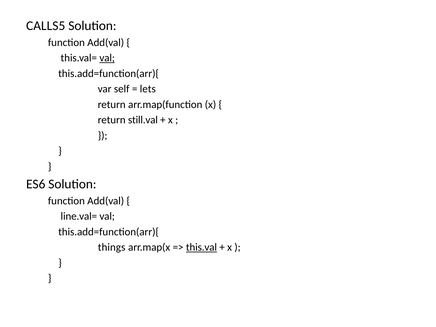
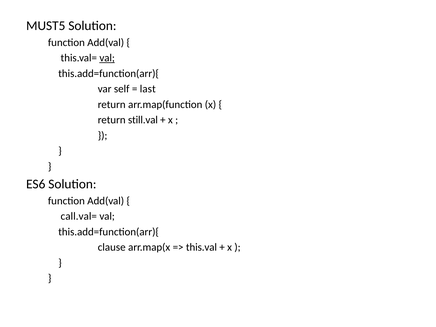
CALLS5: CALLS5 -> MUST5
lets: lets -> last
line.val=: line.val= -> call.val=
things: things -> clause
this.val underline: present -> none
